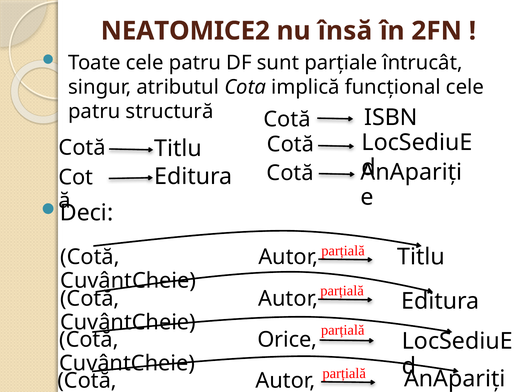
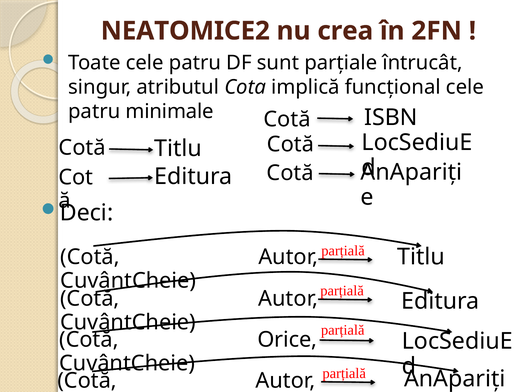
însă: însă -> crea
structură: structură -> minimale
